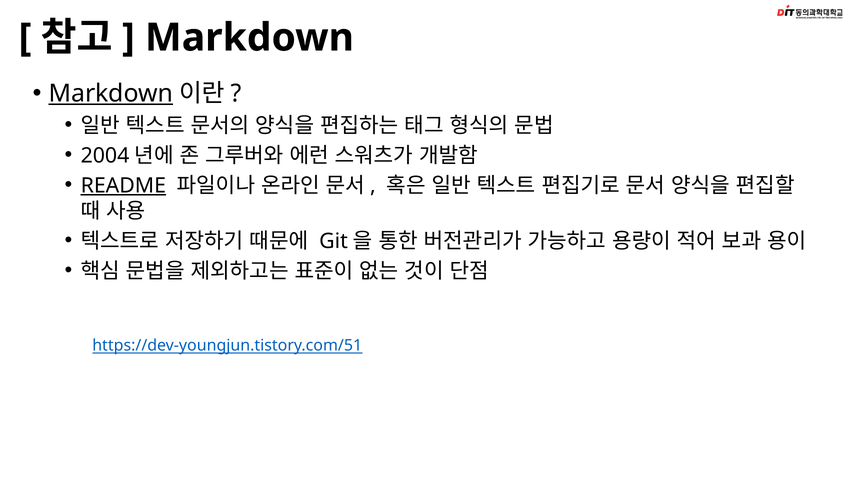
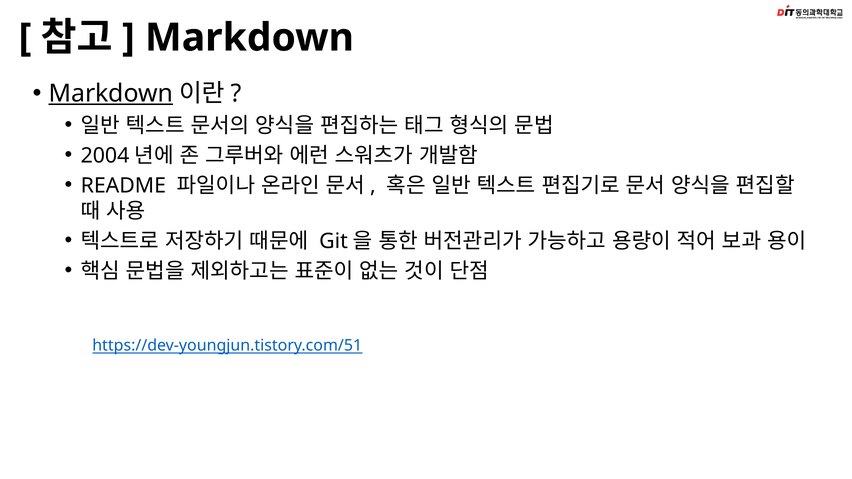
README underline: present -> none
